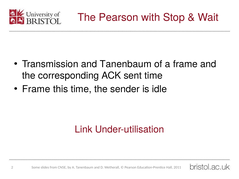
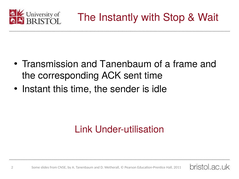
The Pearson: Pearson -> Instantly
Frame at (36, 89): Frame -> Instant
